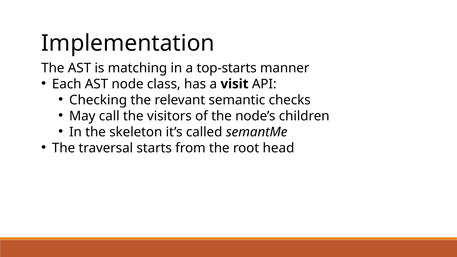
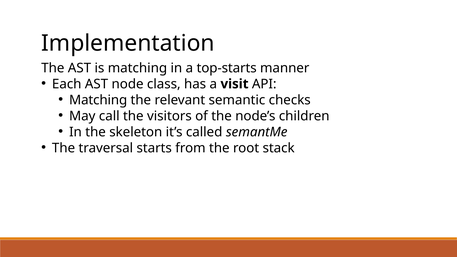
Checking at (98, 100): Checking -> Matching
head: head -> stack
